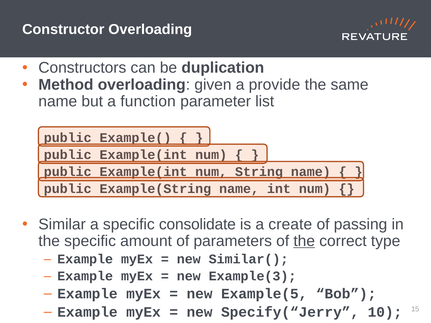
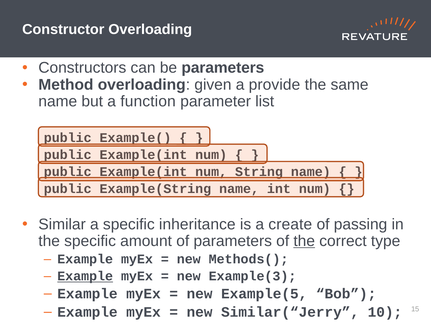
be duplication: duplication -> parameters
consolidate: consolidate -> inheritance
Similar(: Similar( -> Methods(
Example at (85, 276) underline: none -> present
Specify(“Jerry: Specify(“Jerry -> Similar(“Jerry
